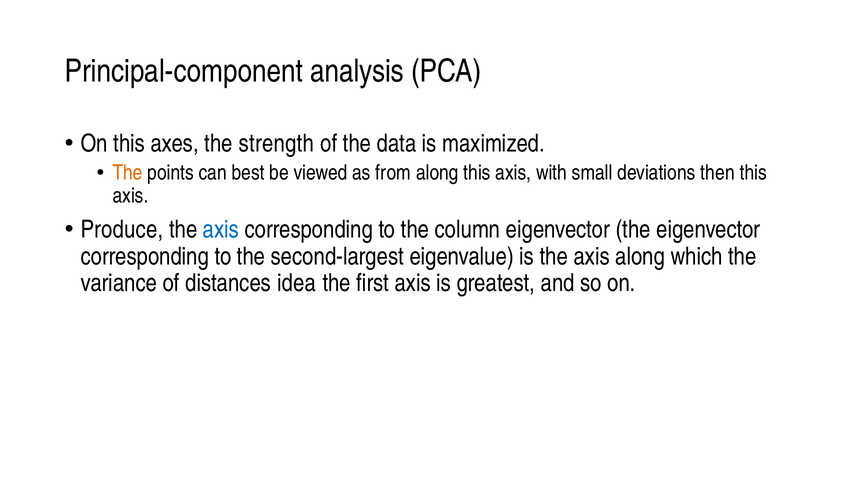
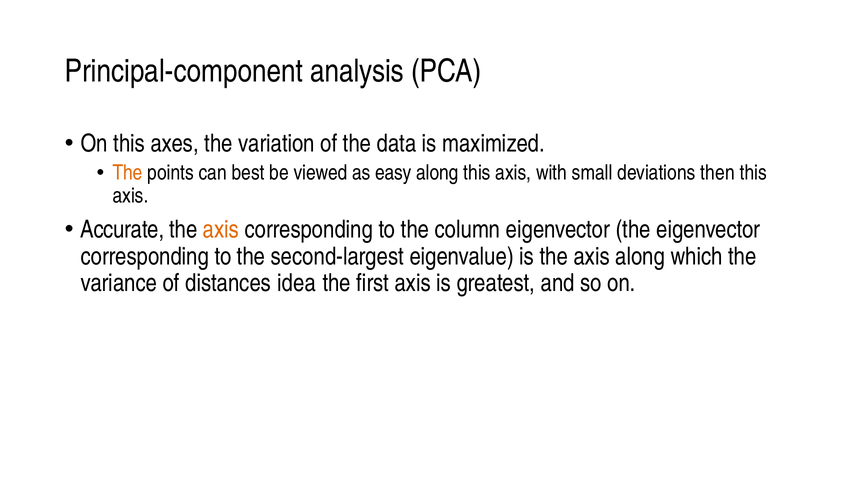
strength: strength -> variation
from: from -> easy
Produce: Produce -> Accurate
axis at (221, 230) colour: blue -> orange
